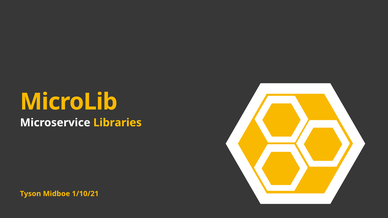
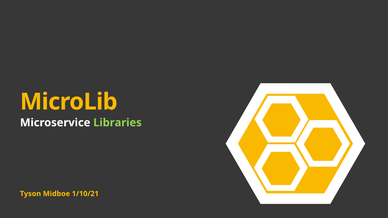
Libraries colour: yellow -> light green
